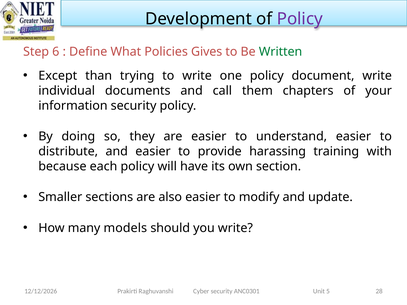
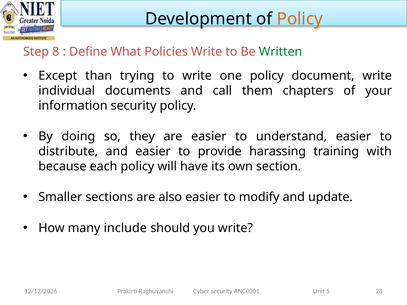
Policy at (300, 19) colour: purple -> orange
6: 6 -> 8
Policies Gives: Gives -> Write
models: models -> include
